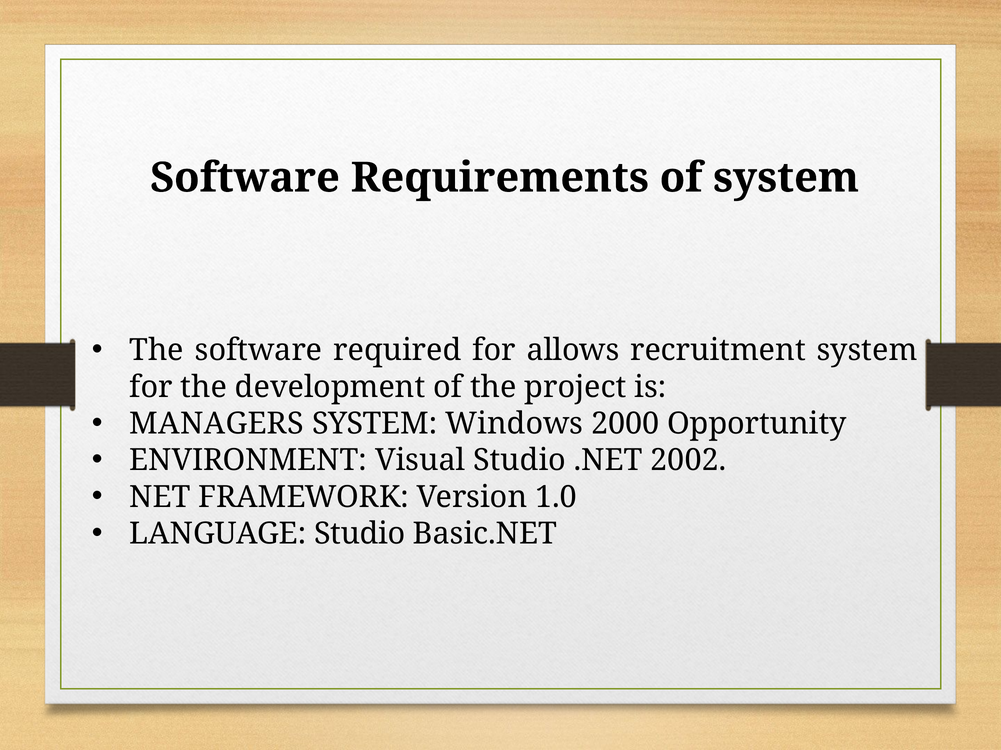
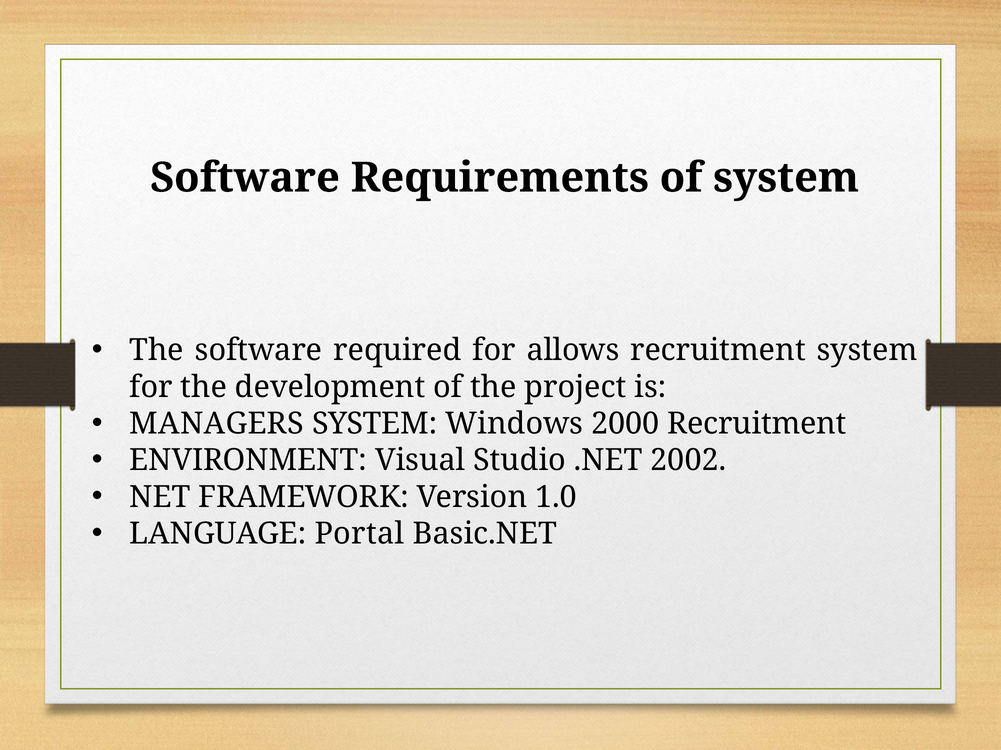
2000 Opportunity: Opportunity -> Recruitment
LANGUAGE Studio: Studio -> Portal
